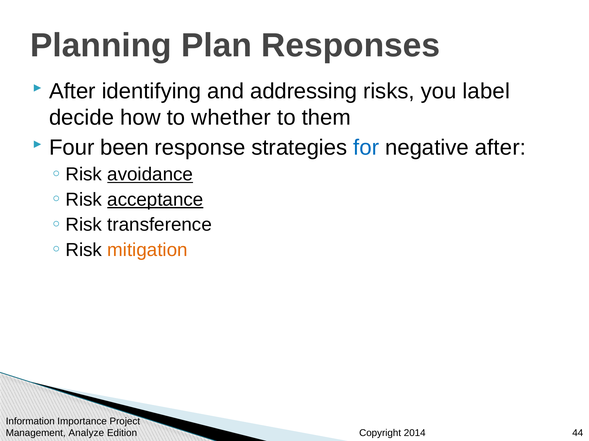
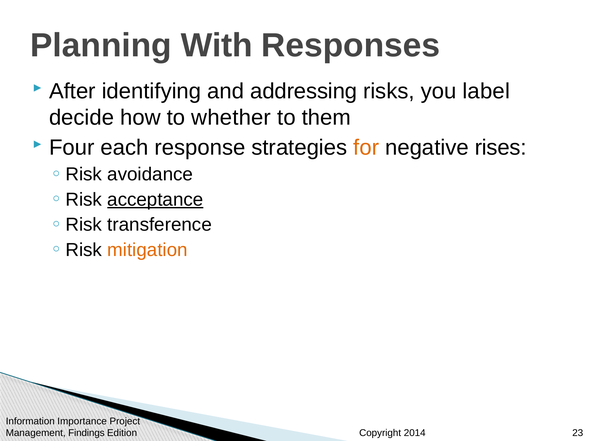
Plan: Plan -> With
been: been -> each
for colour: blue -> orange
negative after: after -> rises
avoidance underline: present -> none
Analyze: Analyze -> Findings
44: 44 -> 23
